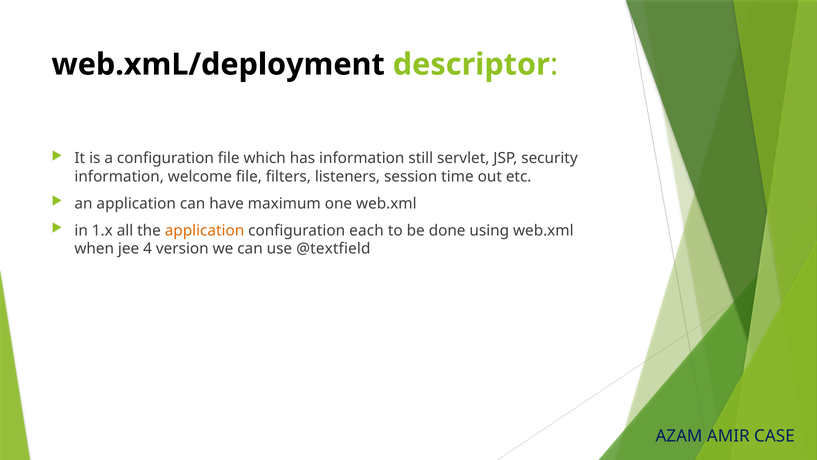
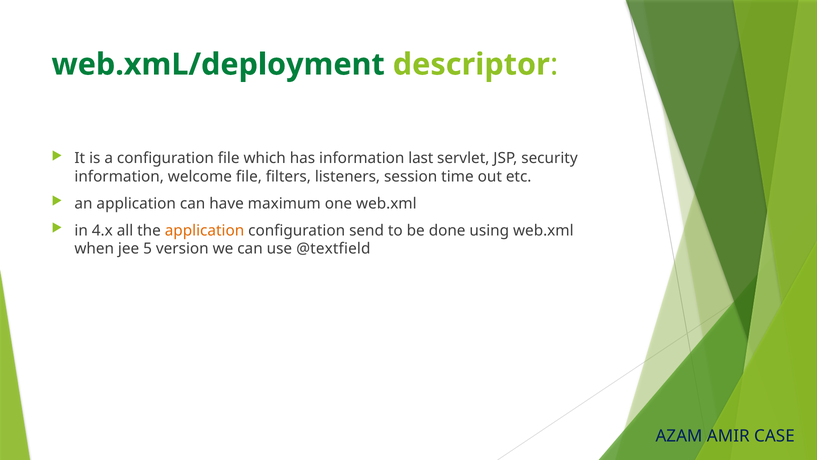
web.xmL/deployment colour: black -> green
still: still -> last
1.x: 1.x -> 4.x
each: each -> send
4: 4 -> 5
